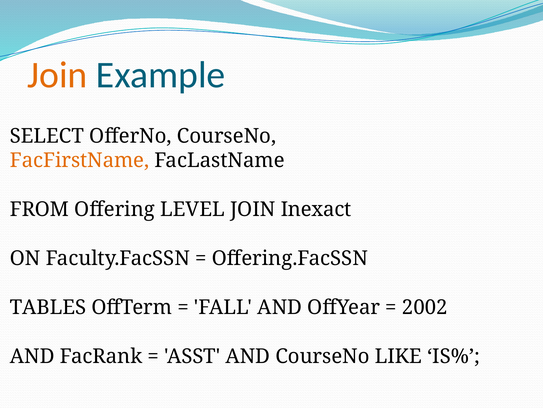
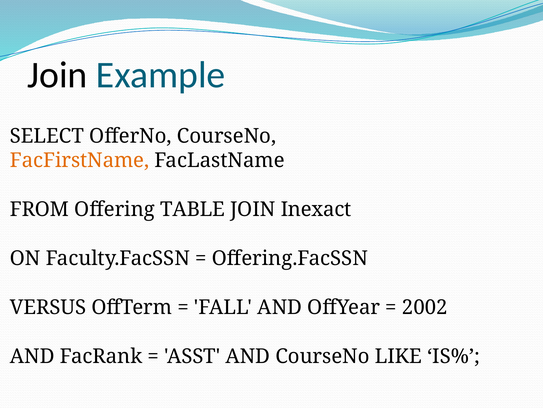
Join at (57, 75) colour: orange -> black
LEVEL: LEVEL -> TABLE
TABLES: TABLES -> VERSUS
